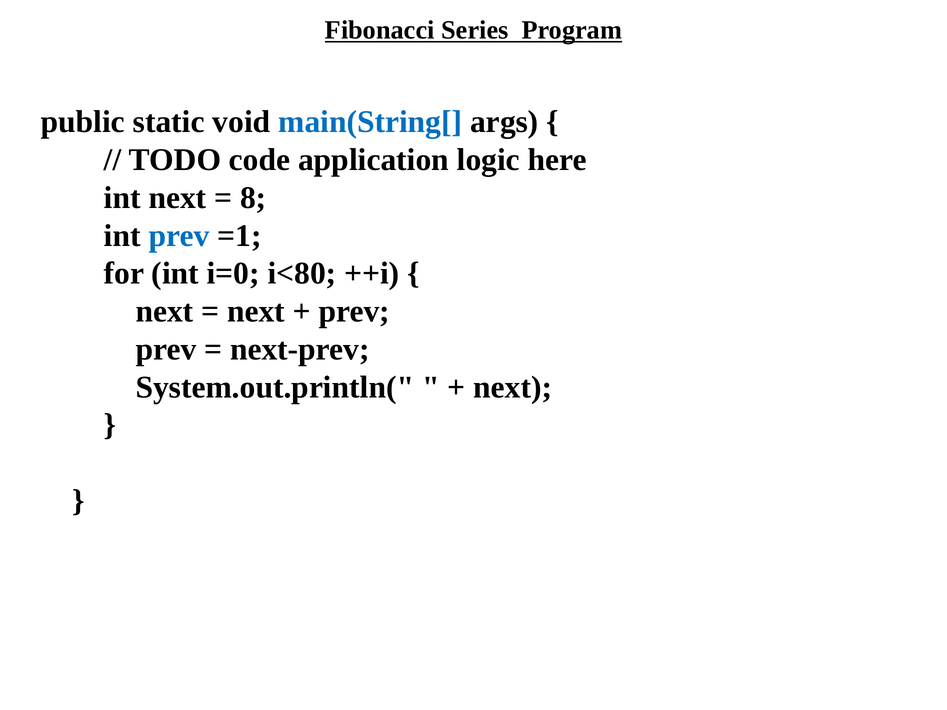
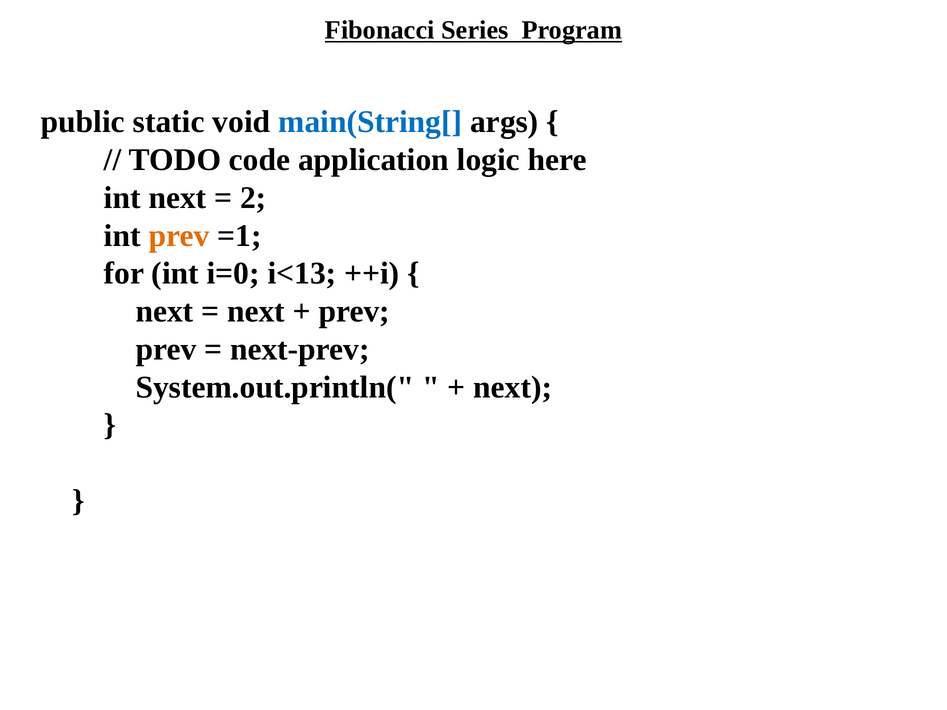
8: 8 -> 2
prev at (179, 236) colour: blue -> orange
i<80: i<80 -> i<13
